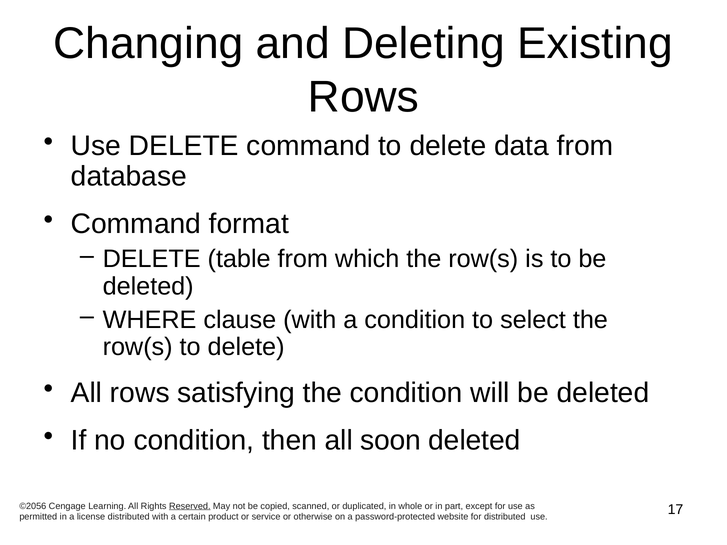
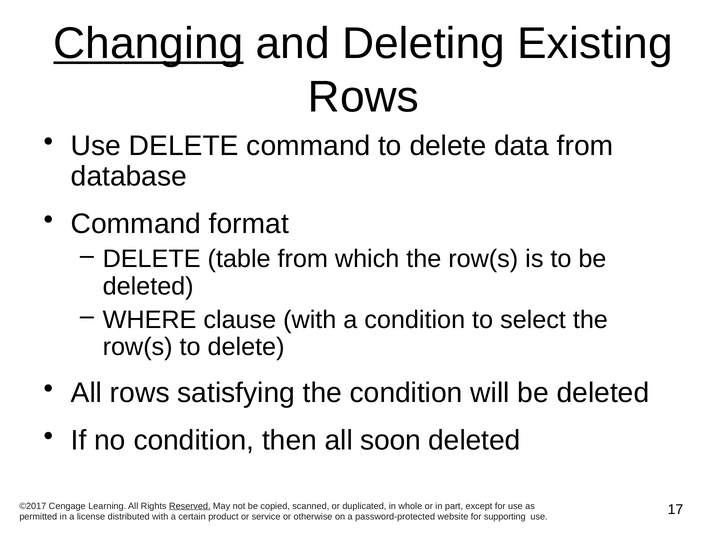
Changing underline: none -> present
©2056: ©2056 -> ©2017
for distributed: distributed -> supporting
